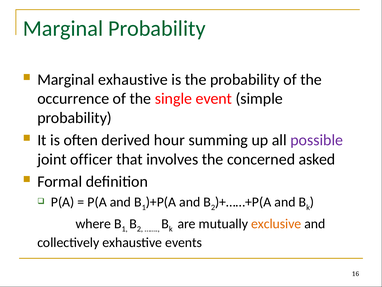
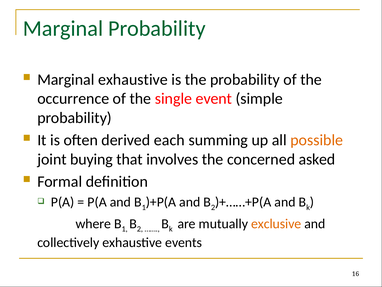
hour: hour -> each
possible colour: purple -> orange
officer: officer -> buying
